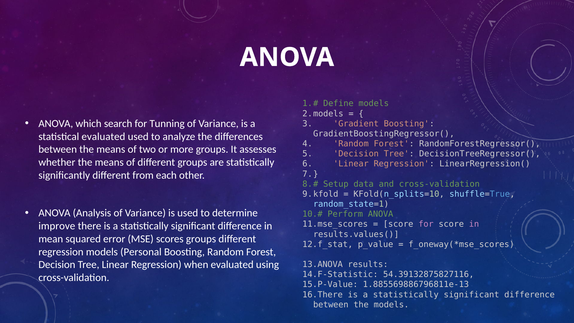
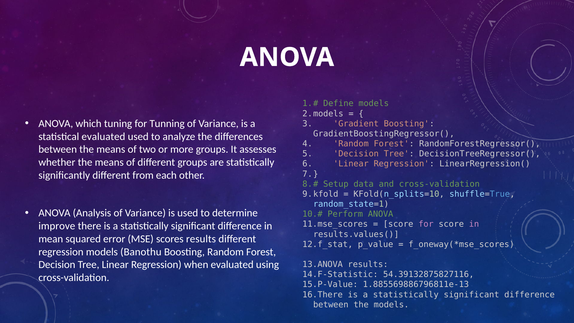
search: search -> tuning
scores groups: groups -> results
Personal: Personal -> Banothu
